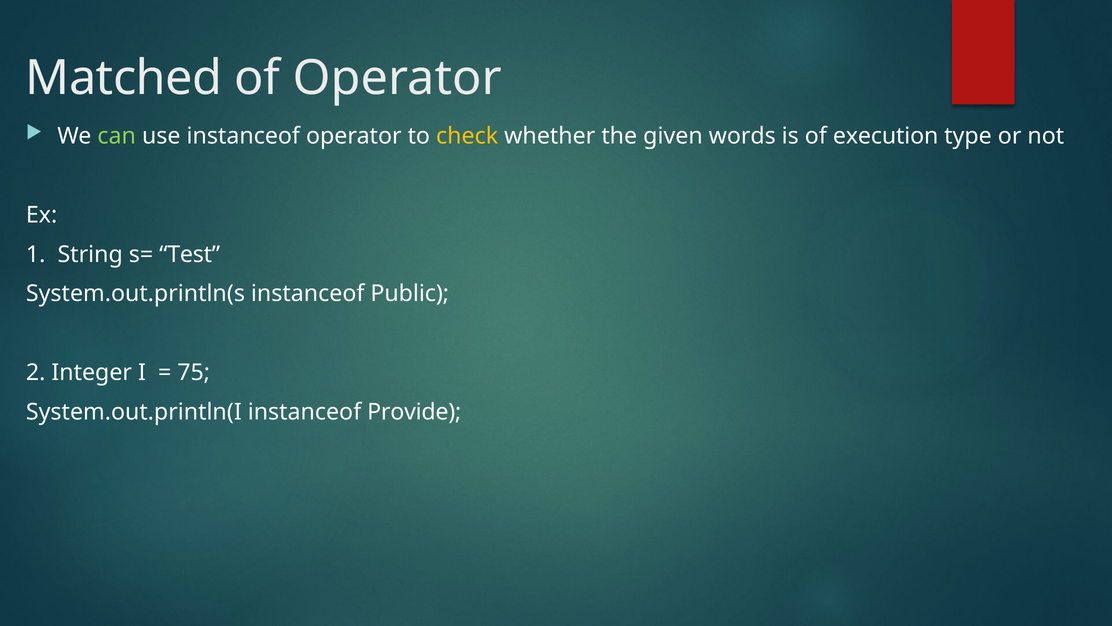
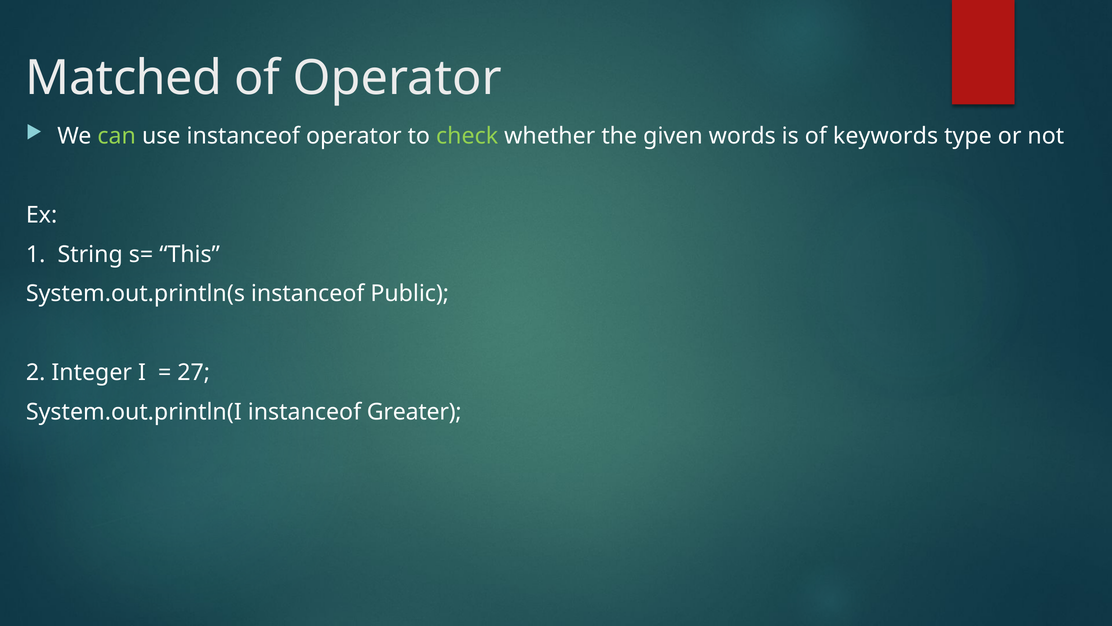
check colour: yellow -> light green
execution: execution -> keywords
Test: Test -> This
75: 75 -> 27
Provide: Provide -> Greater
